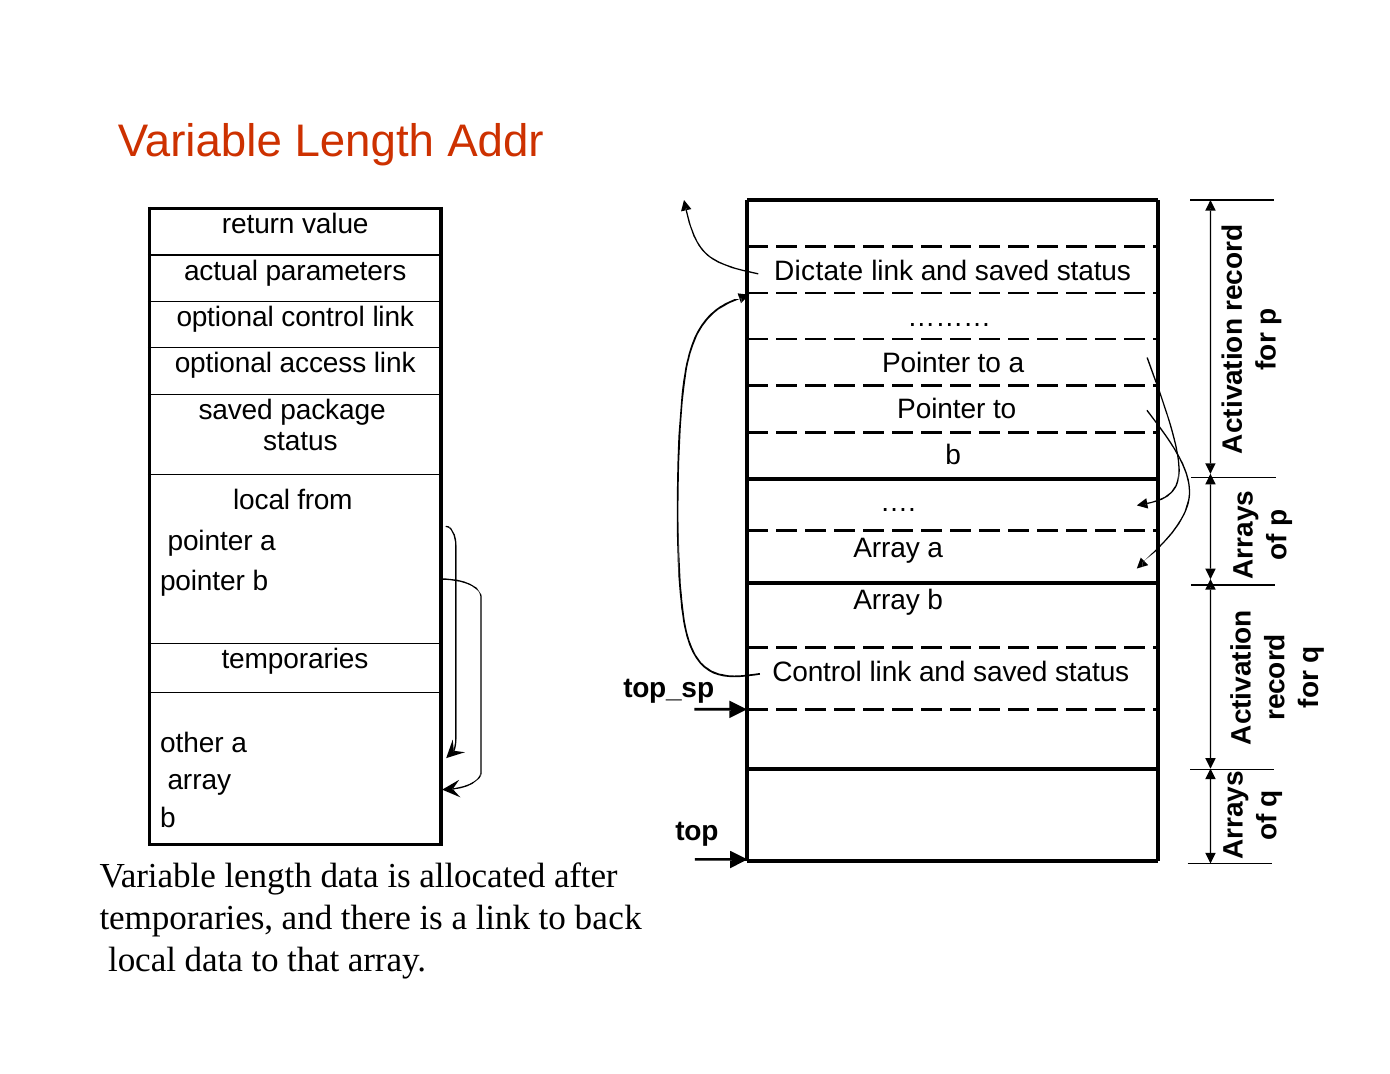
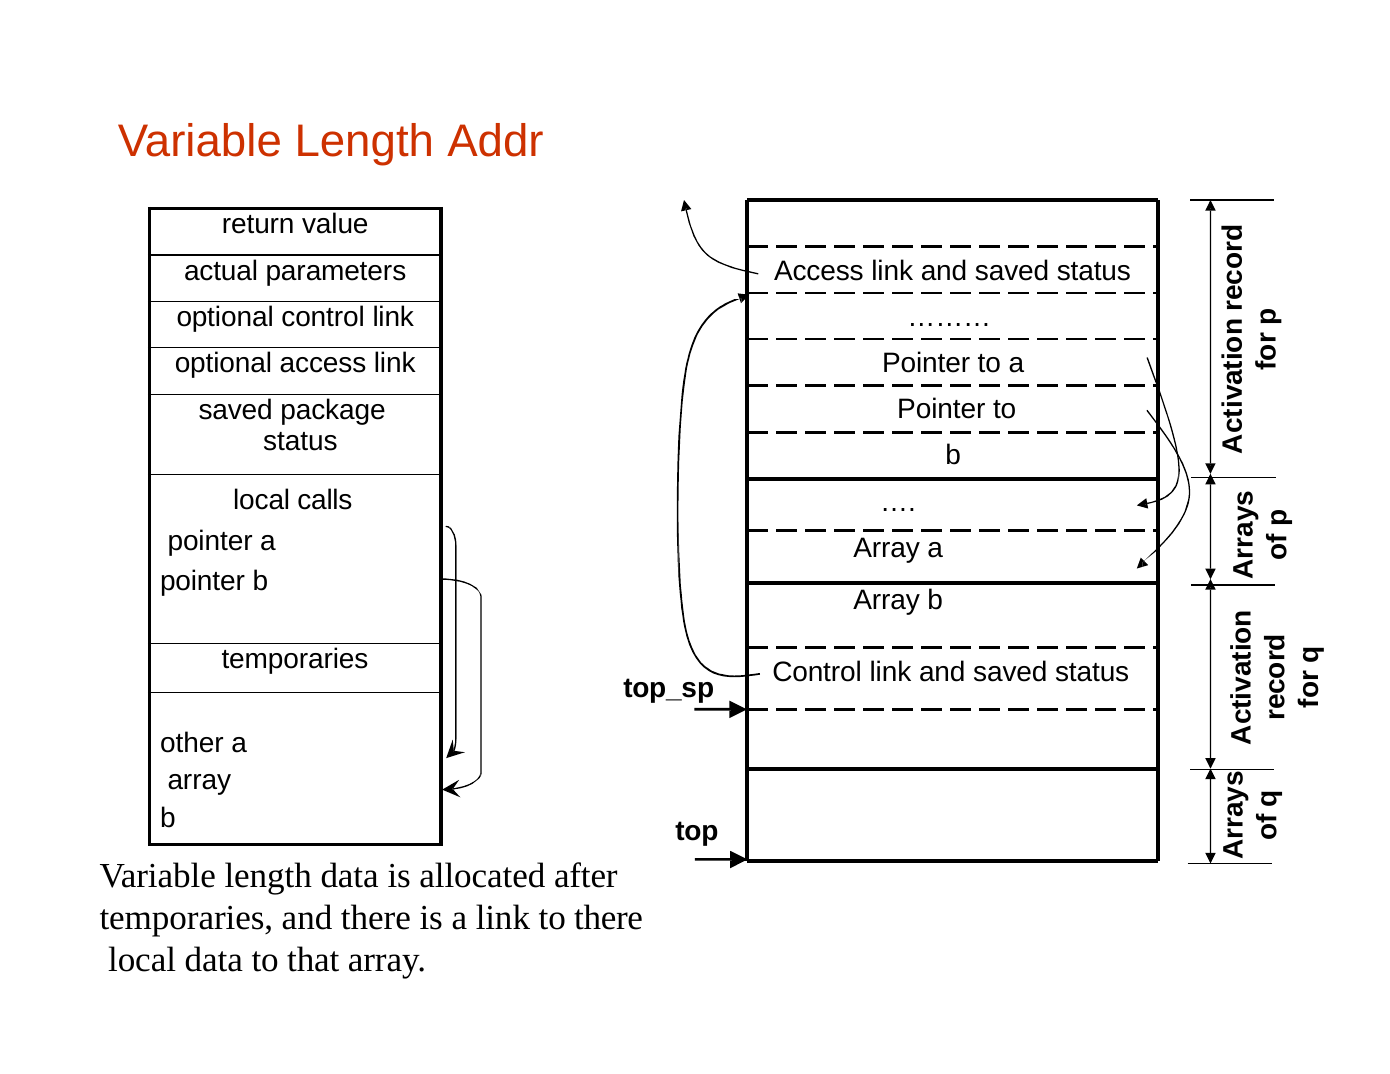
Dictate at (819, 271): Dictate -> Access
from: from -> calls
to back: back -> there
